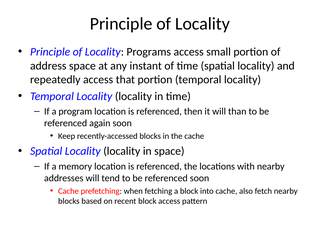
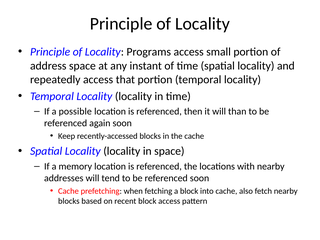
program: program -> possible
